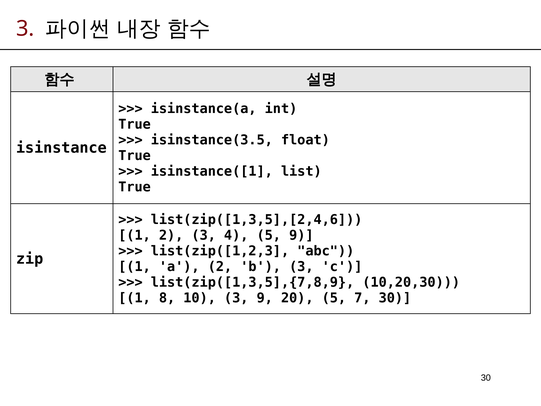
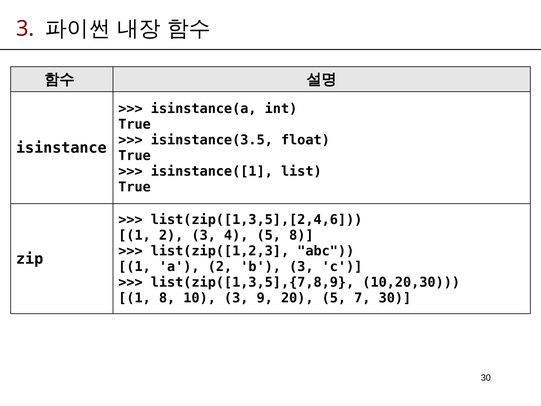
5 9: 9 -> 8
